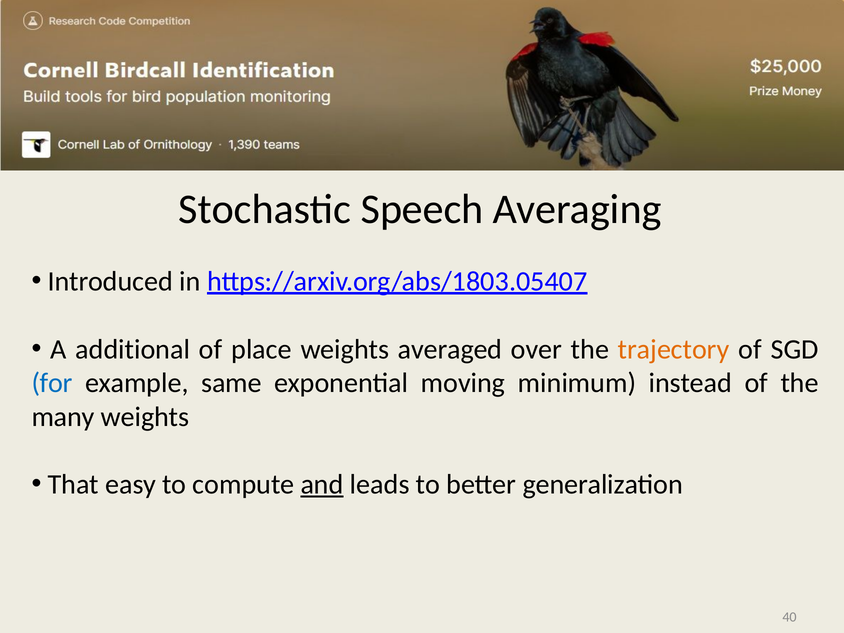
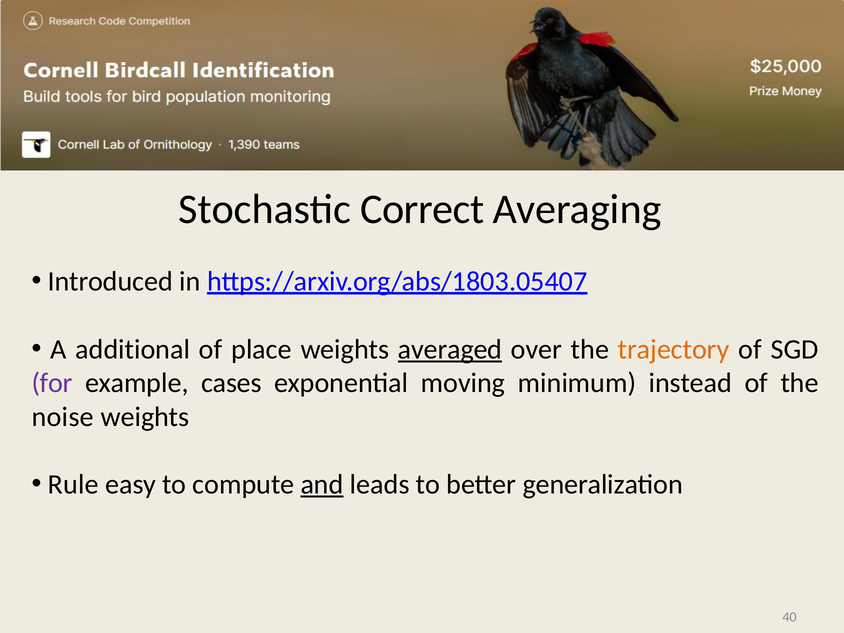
Speech: Speech -> Correct
averaged underline: none -> present
for colour: blue -> purple
same: same -> cases
many: many -> noise
That: That -> Rule
